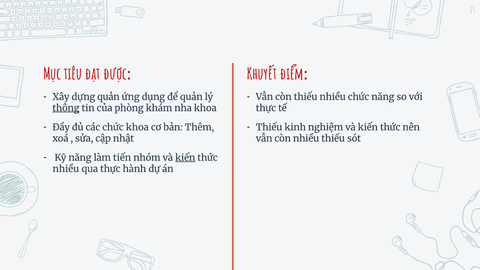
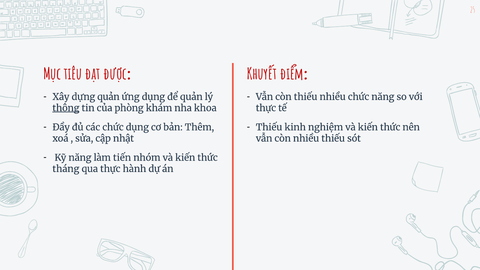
chức khoa: khoa -> dụng
kiến at (185, 158) underline: present -> none
nhiều at (66, 169): nhiều -> tháng
